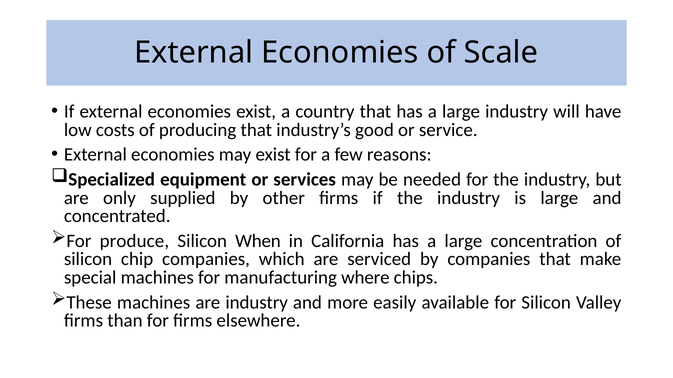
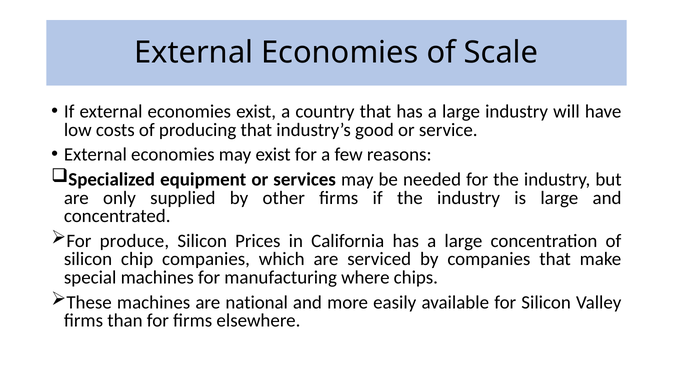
When: When -> Prices
are industry: industry -> national
